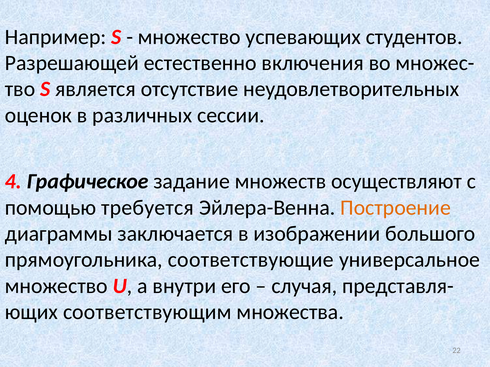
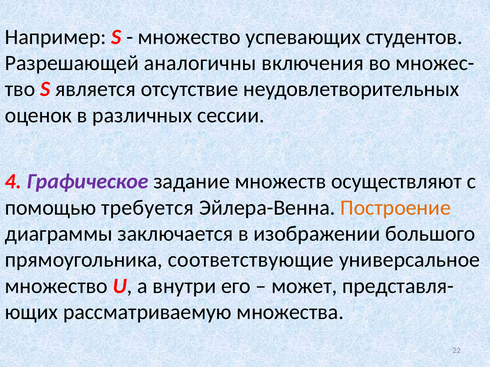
естественно: естественно -> аналогичны
Графическое colour: black -> purple
случая: случая -> может
соответствующим: соответствующим -> рассматриваемую
